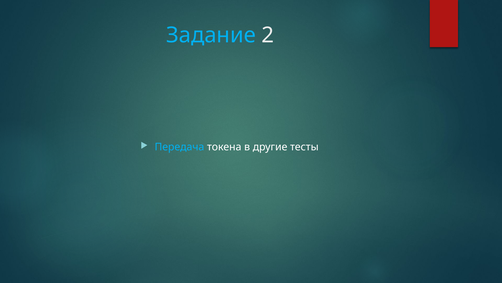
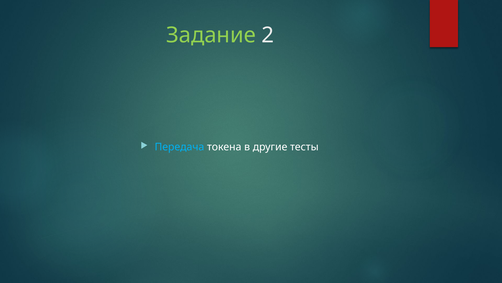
Задание colour: light blue -> light green
